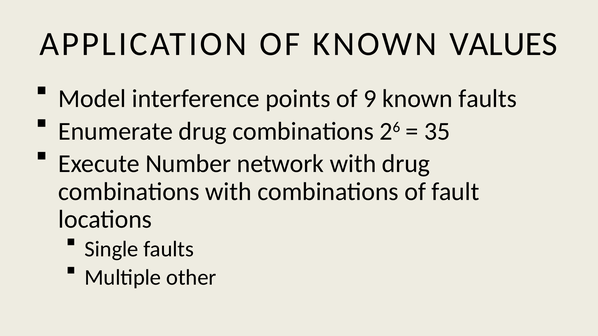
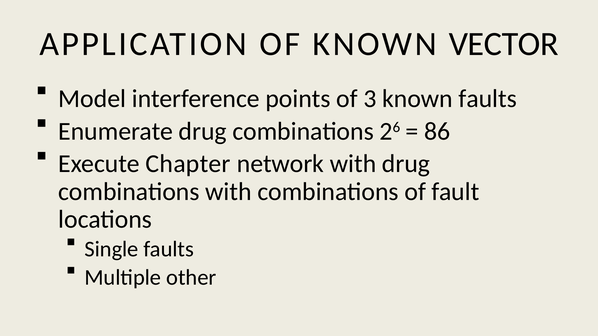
VALUES: VALUES -> VECTOR
9: 9 -> 3
35: 35 -> 86
Number: Number -> Chapter
